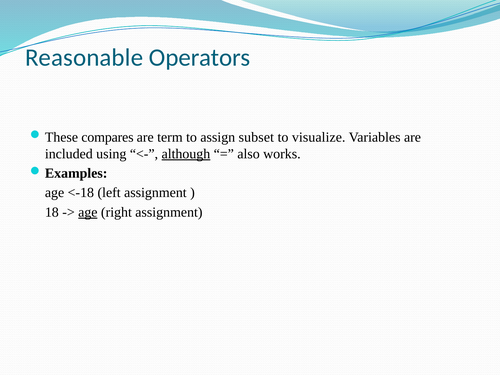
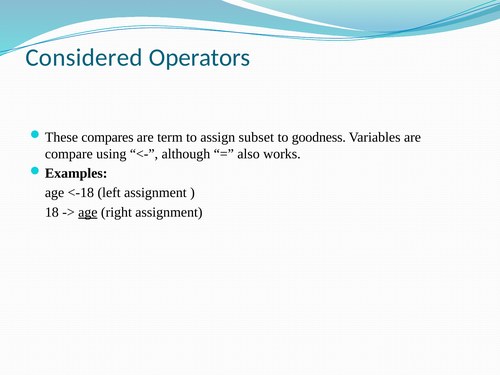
Reasonable: Reasonable -> Considered
visualize: visualize -> goodness
included: included -> compare
although underline: present -> none
